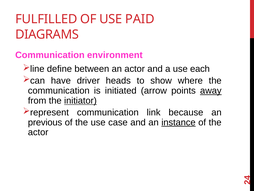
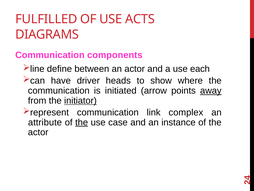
PAID: PAID -> ACTS
environment: environment -> components
because: because -> complex
previous: previous -> attribute
the at (82, 122) underline: none -> present
instance underline: present -> none
